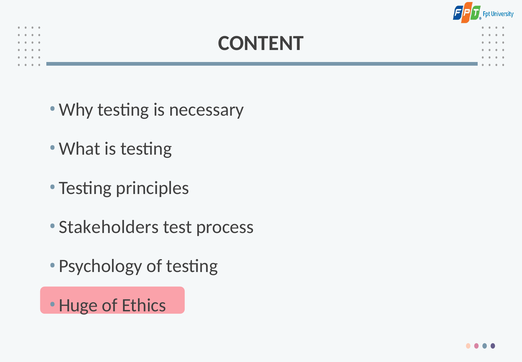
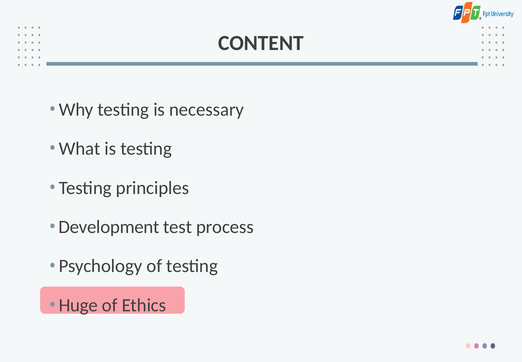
Stakeholders: Stakeholders -> Development
